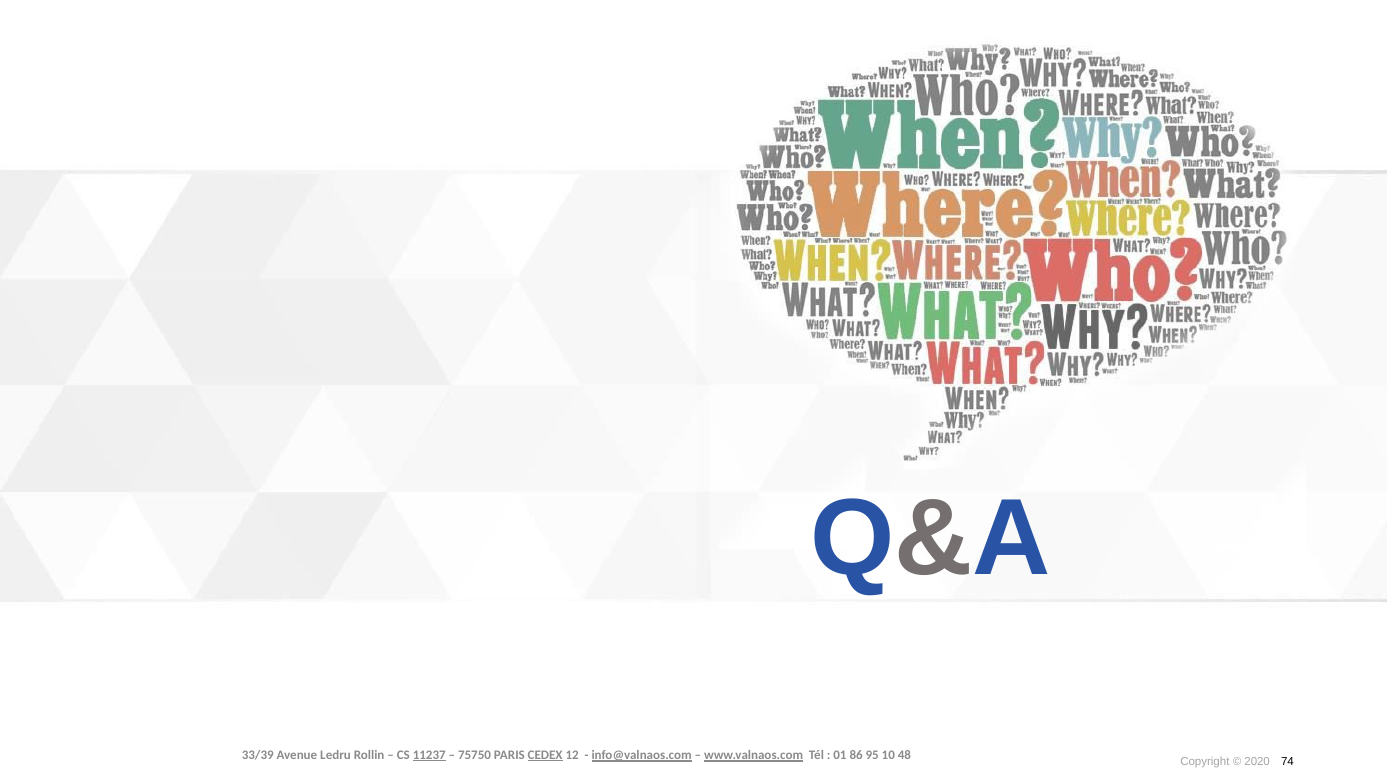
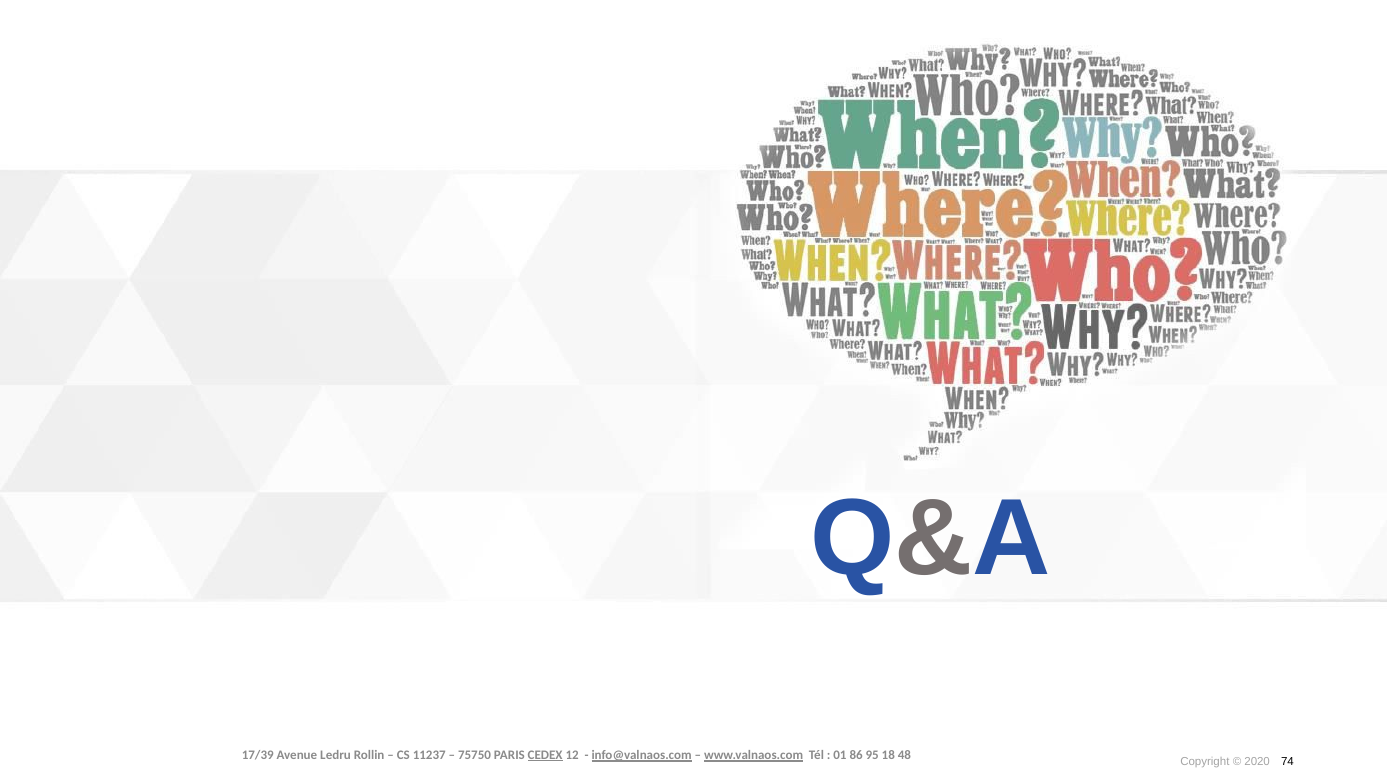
33/39: 33/39 -> 17/39
11237 at (429, 755) underline: present -> none
10: 10 -> 18
